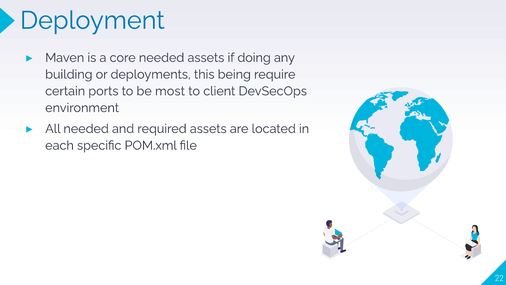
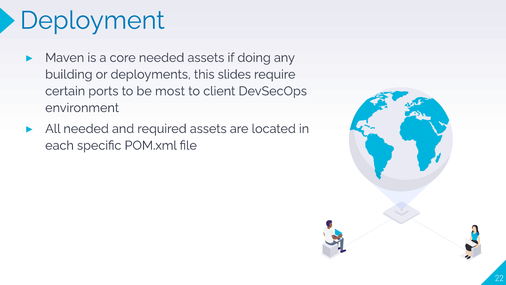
being: being -> slides
